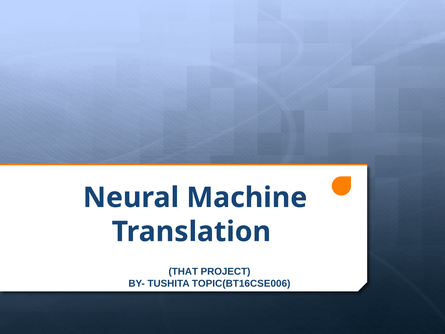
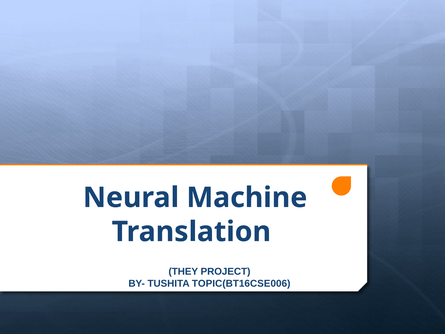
THAT: THAT -> THEY
